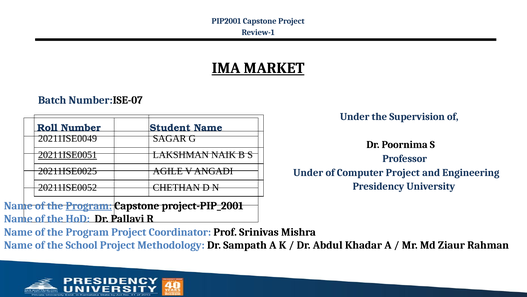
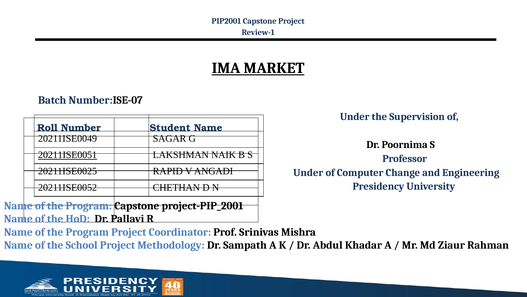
AGILE: AGILE -> RAPID
Computer Project: Project -> Change
Program at (89, 205) underline: present -> none
